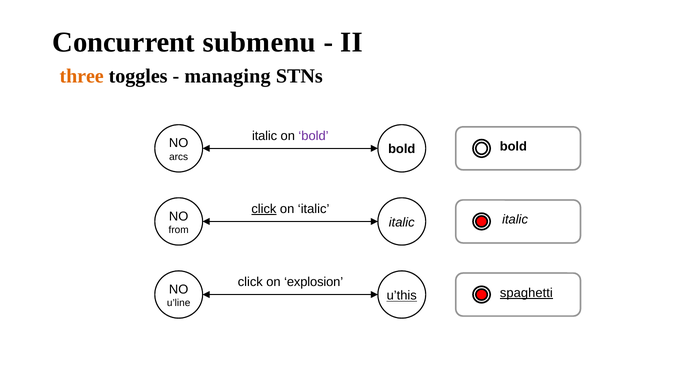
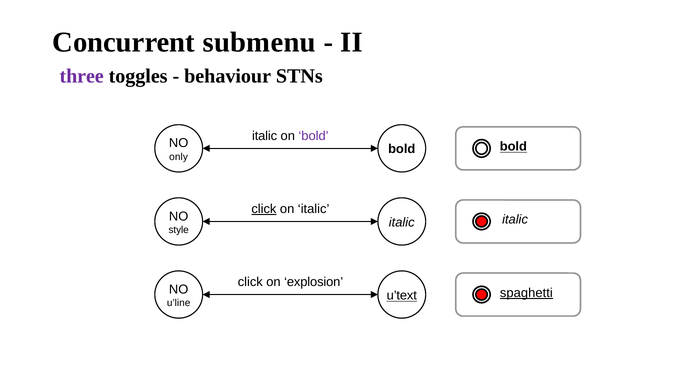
three colour: orange -> purple
managing: managing -> behaviour
bold at (513, 147) underline: none -> present
arcs: arcs -> only
from: from -> style
u’this: u’this -> u’text
